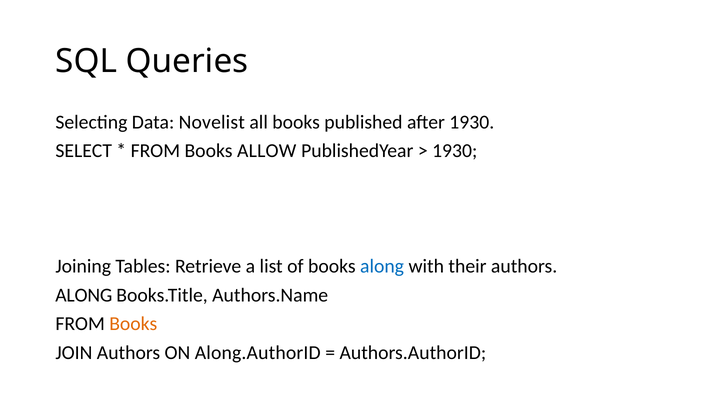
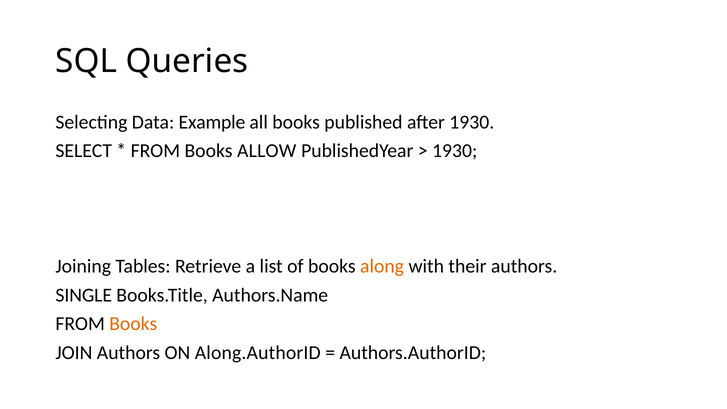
Novelist: Novelist -> Example
along at (382, 266) colour: blue -> orange
ALONG at (84, 295): ALONG -> SINGLE
